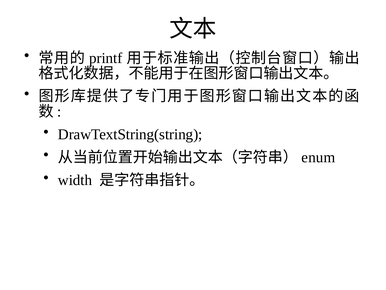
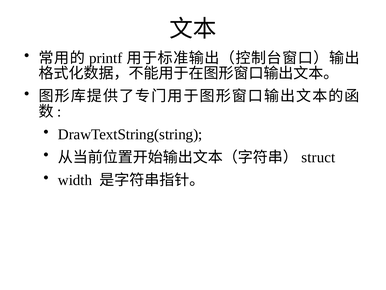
enum: enum -> struct
